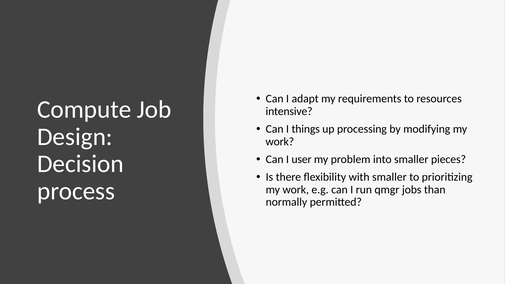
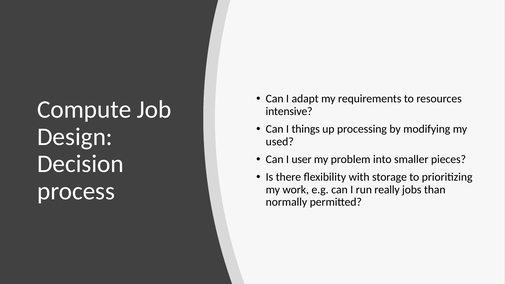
work at (280, 142): work -> used
with smaller: smaller -> storage
qmgr: qmgr -> really
